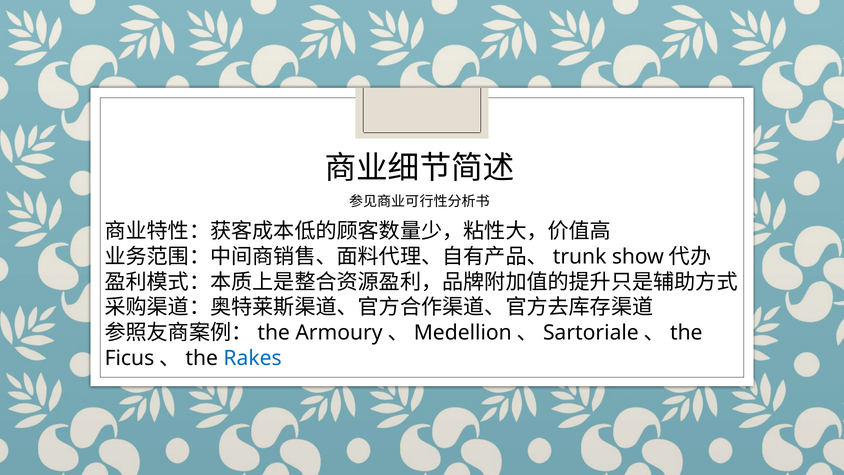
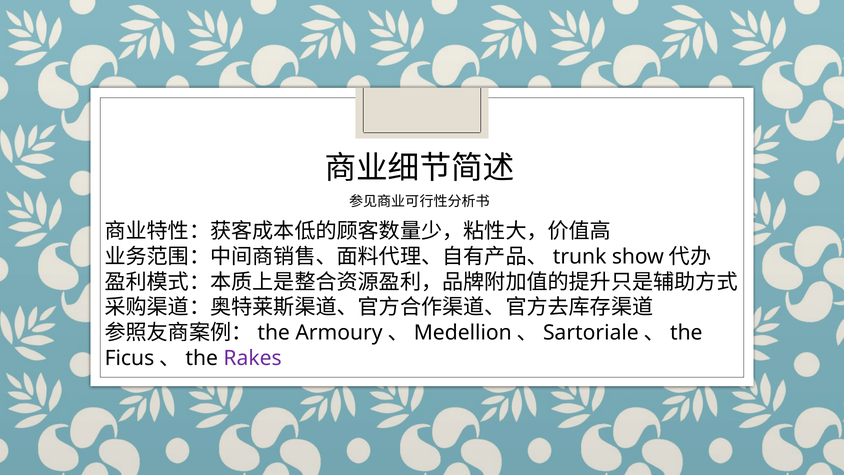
Rakes colour: blue -> purple
